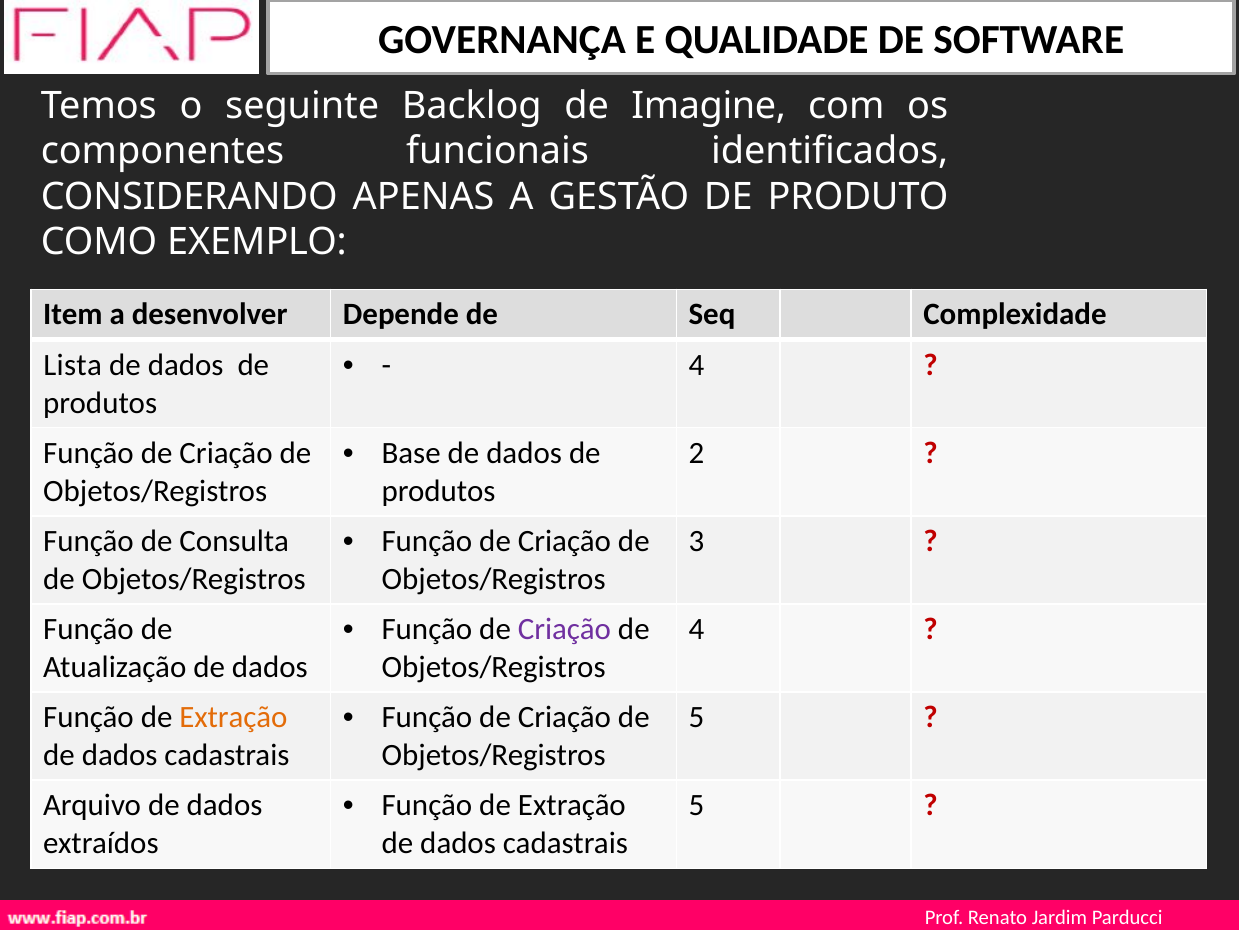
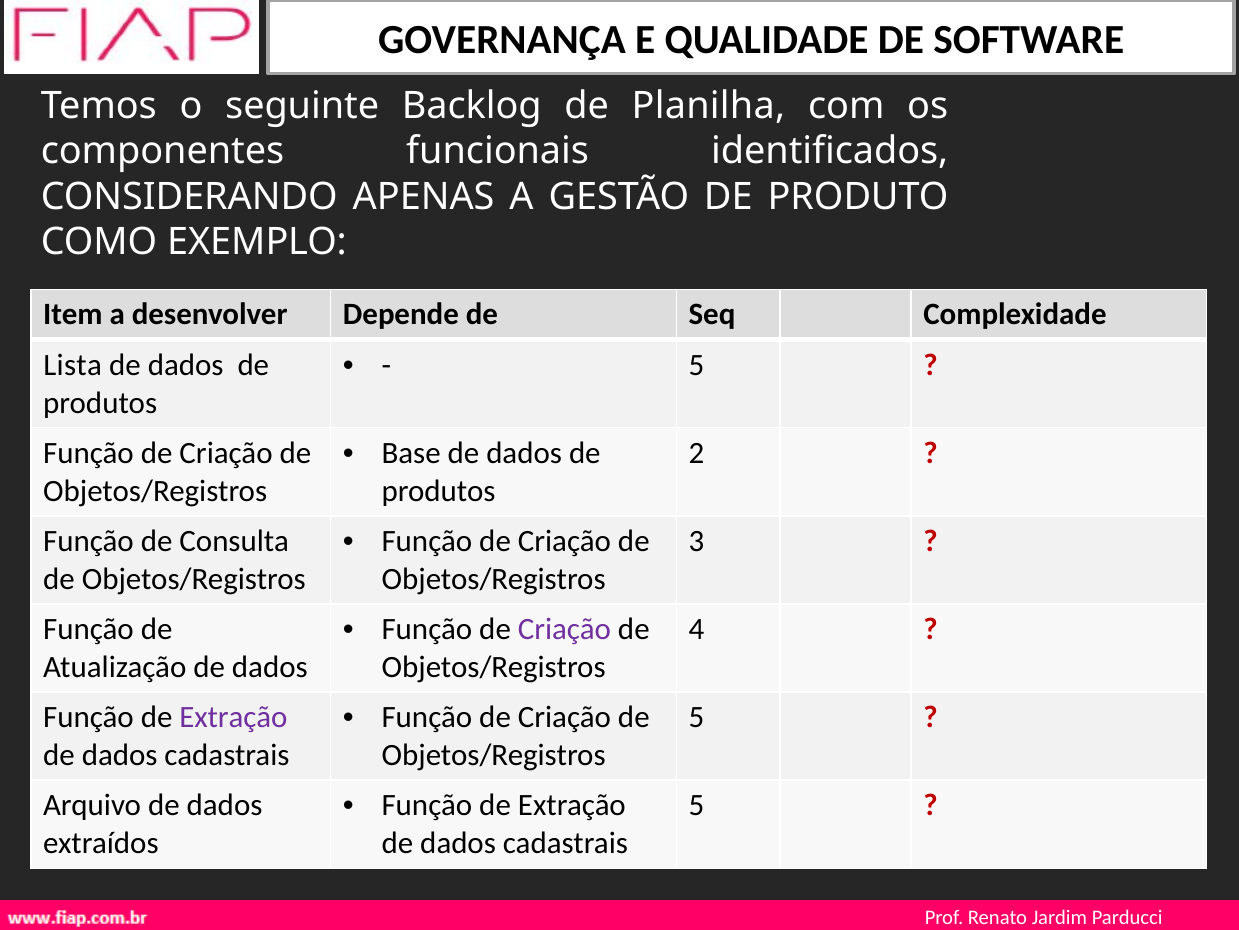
Imagine: Imagine -> Planilha
4 at (697, 365): 4 -> 5
Extração at (233, 717) colour: orange -> purple
